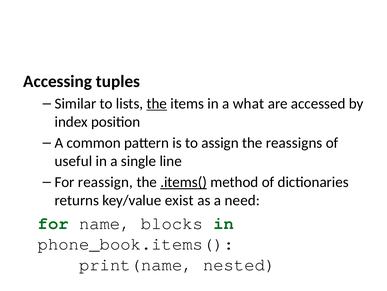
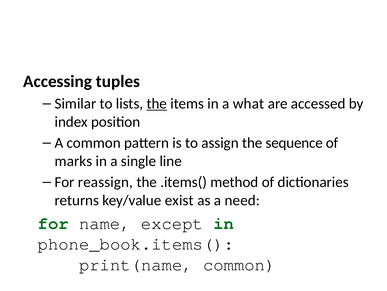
reassigns: reassigns -> sequence
useful: useful -> marks
.items( underline: present -> none
blocks: blocks -> except
print(name nested: nested -> common
